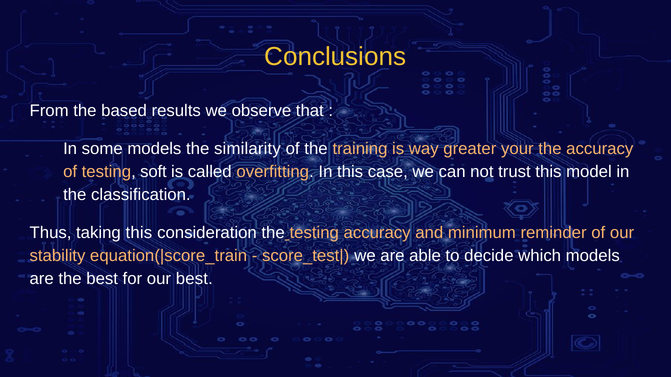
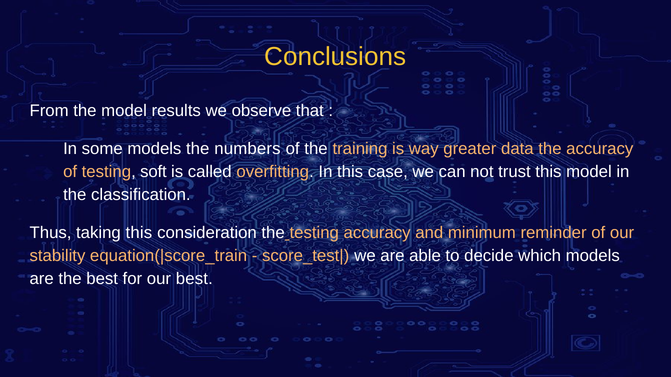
the based: based -> model
similarity: similarity -> numbers
your: your -> data
